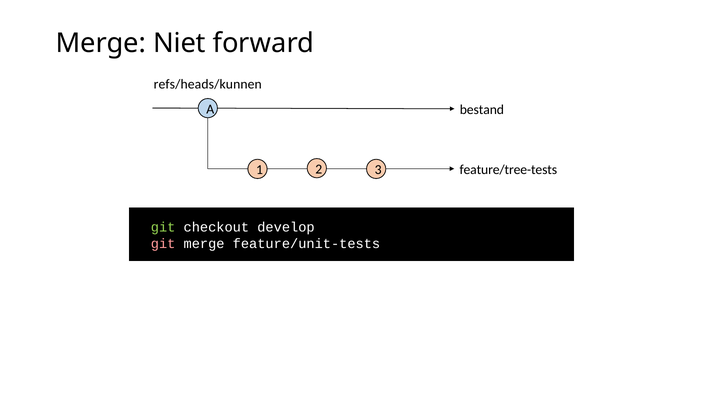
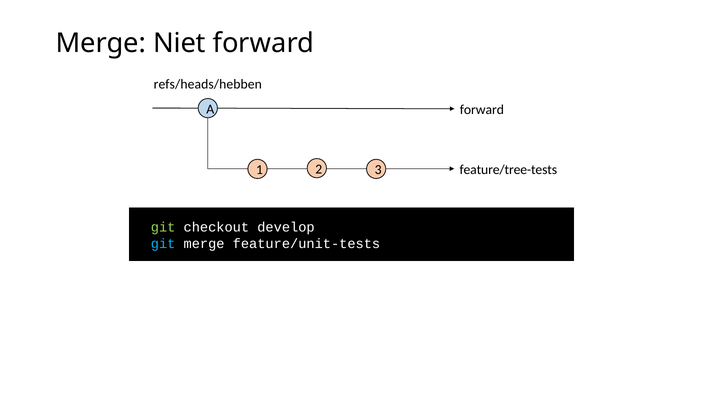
refs/heads/kunnen: refs/heads/kunnen -> refs/heads/hebben
bestand at (482, 110): bestand -> forward
git at (163, 243) colour: pink -> light blue
